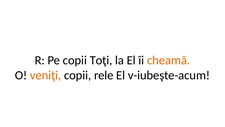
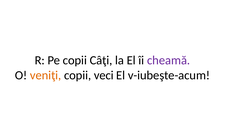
Toţi: Toţi -> Câţi
cheamă colour: orange -> purple
rele: rele -> veci
